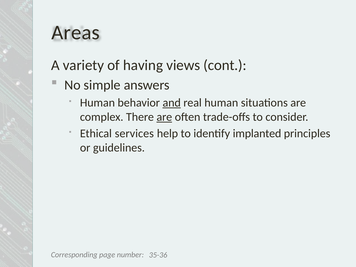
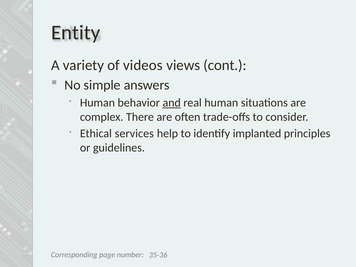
Areas: Areas -> Entity
having: having -> videos
are at (164, 117) underline: present -> none
